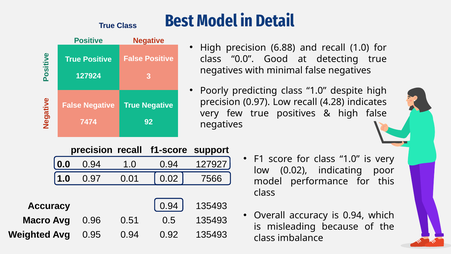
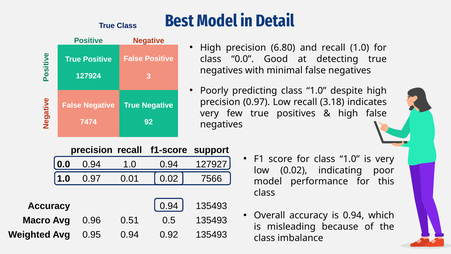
6.88: 6.88 -> 6.80
4.28: 4.28 -> 3.18
